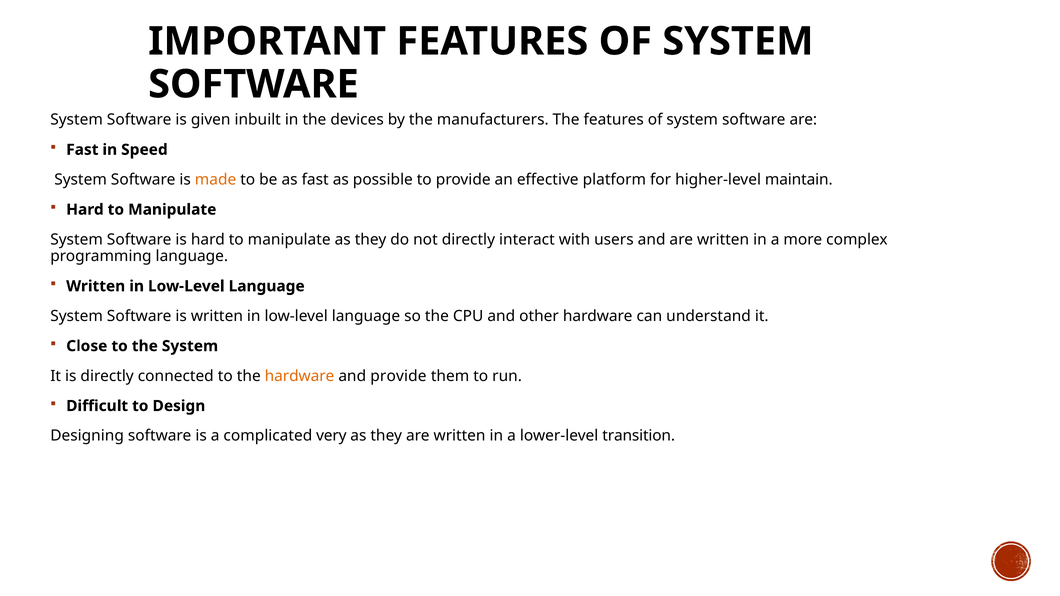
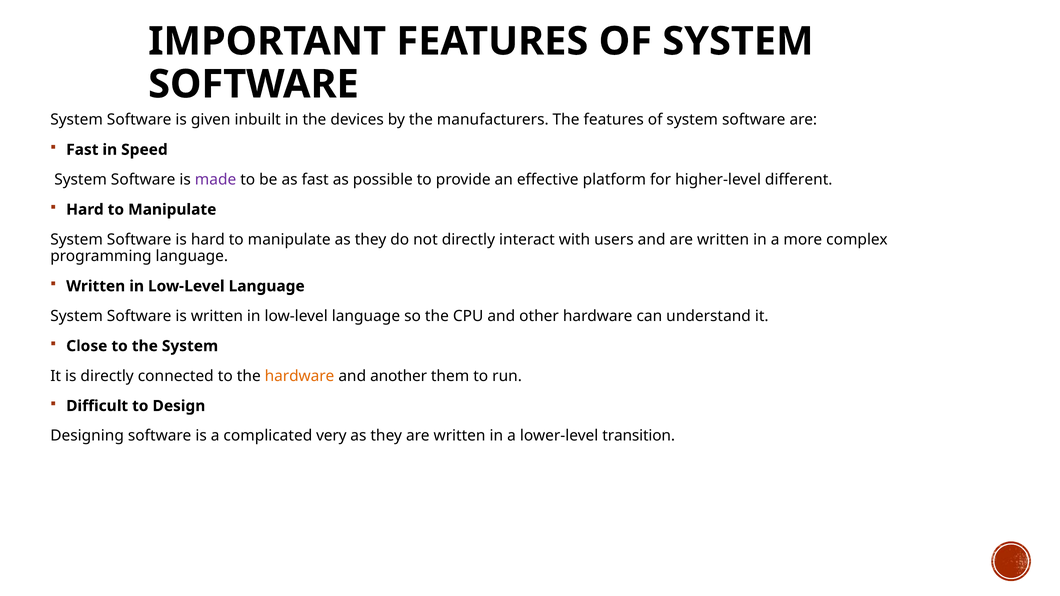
made colour: orange -> purple
maintain: maintain -> different
and provide: provide -> another
